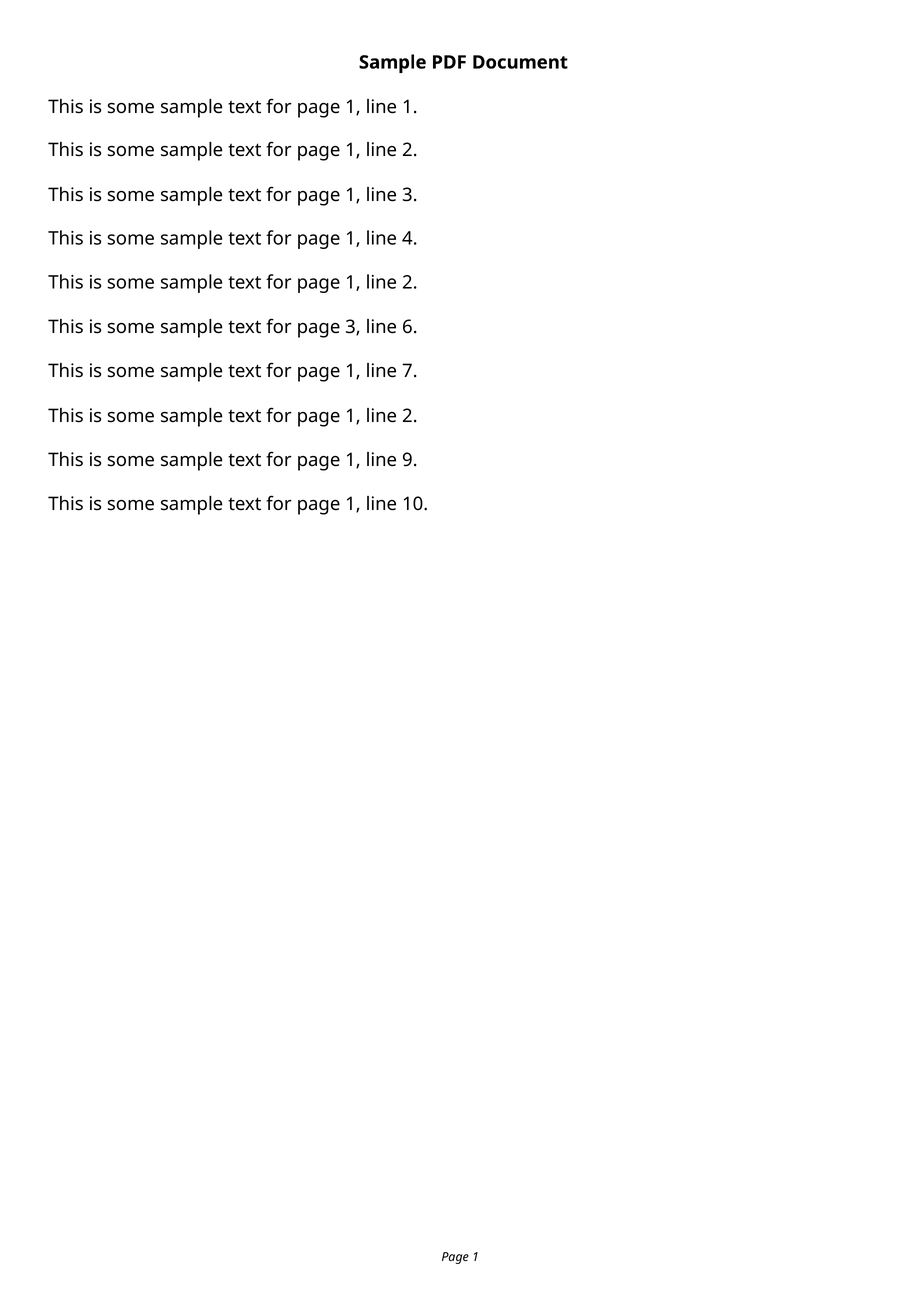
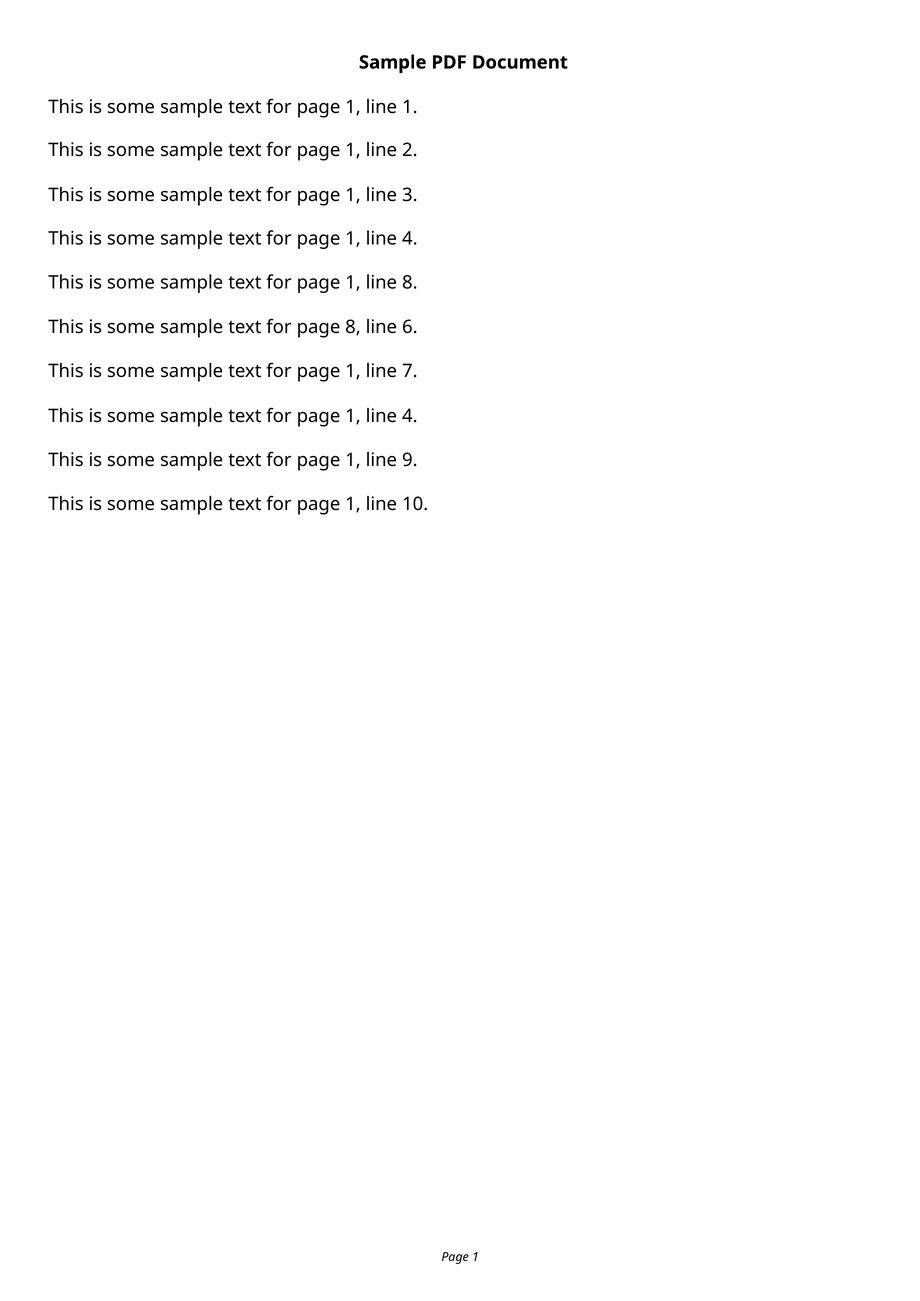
2 at (410, 283): 2 -> 8
page 3: 3 -> 8
2 at (410, 416): 2 -> 4
